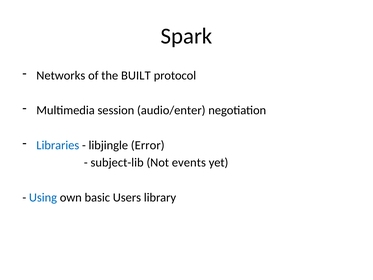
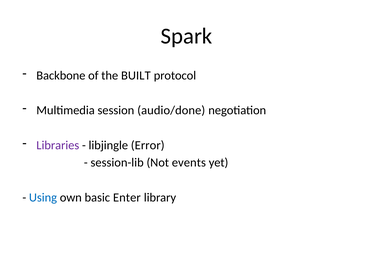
Networks: Networks -> Backbone
audio/enter: audio/enter -> audio/done
Libraries colour: blue -> purple
subject-lib: subject-lib -> session-lib
Users: Users -> Enter
